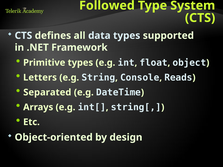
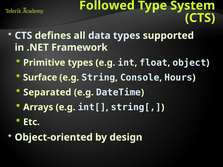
Letters: Letters -> Surface
Reads: Reads -> Hours
